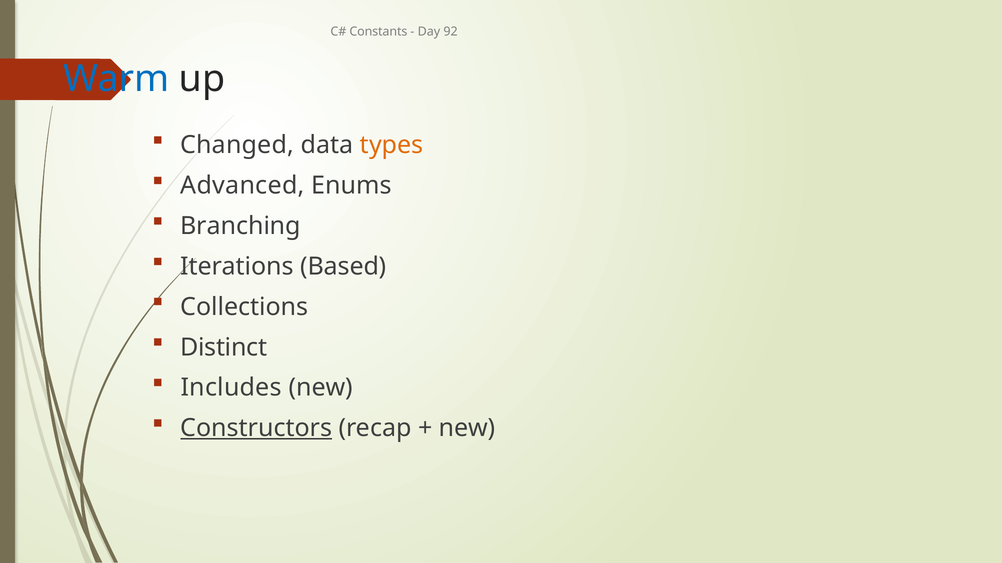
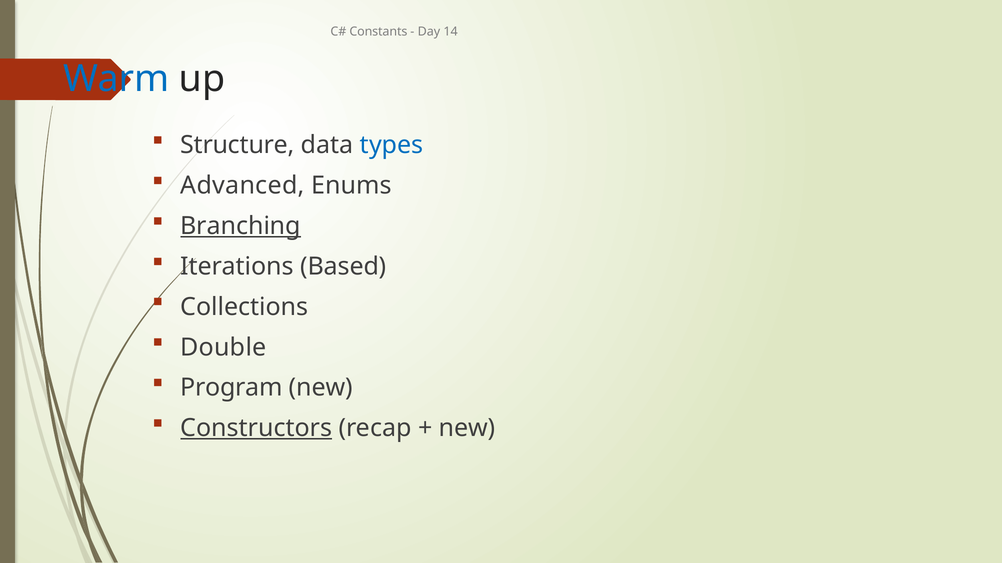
92: 92 -> 14
Changed: Changed -> Structure
types colour: orange -> blue
Branching underline: none -> present
Distinct: Distinct -> Double
Includes: Includes -> Program
